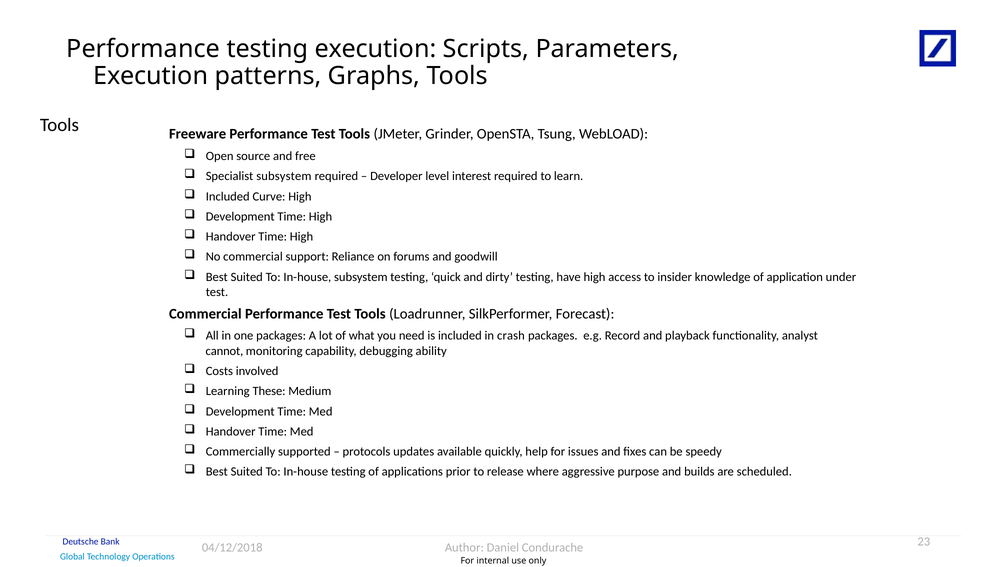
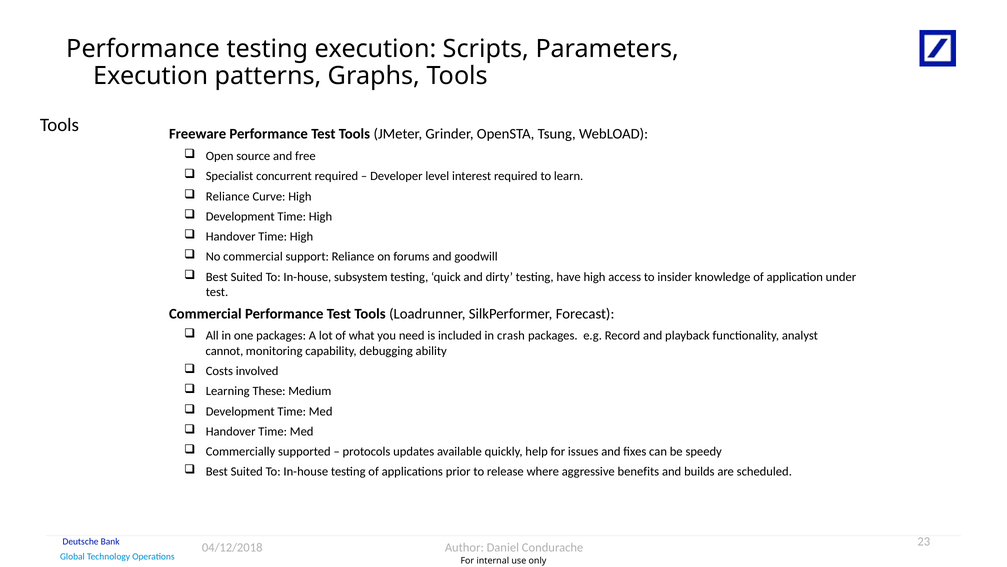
Specialist subsystem: subsystem -> concurrent
Included at (228, 196): Included -> Reliance
purpose: purpose -> benefits
